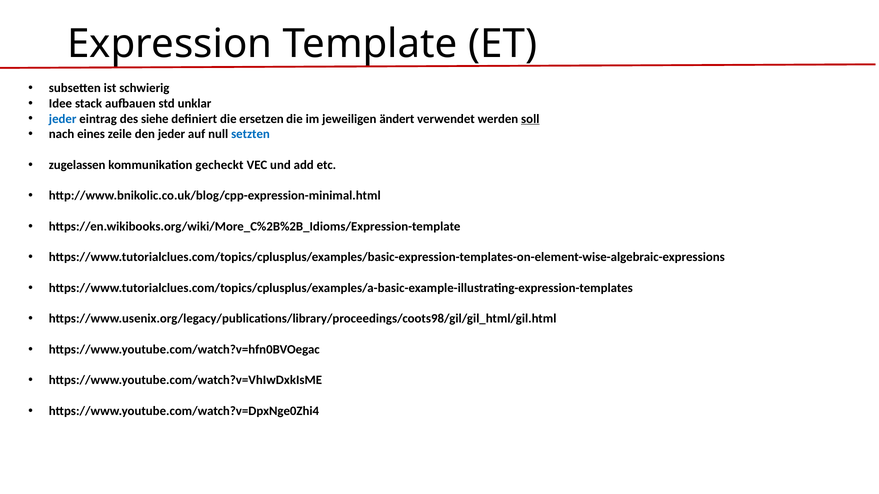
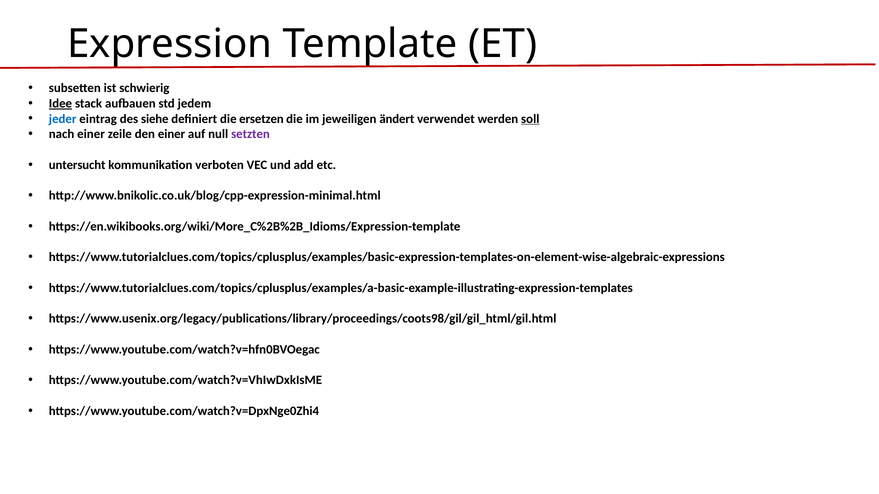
Idee underline: none -> present
unklar: unklar -> jedem
nach eines: eines -> einer
den jeder: jeder -> einer
setzten colour: blue -> purple
zugelassen: zugelassen -> untersucht
gecheckt: gecheckt -> verboten
